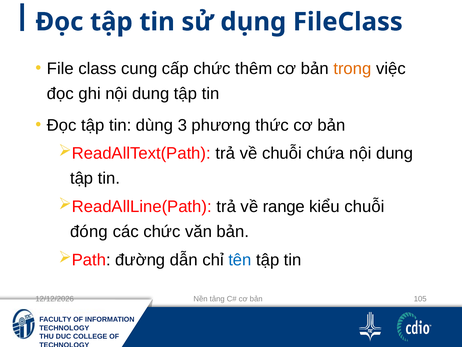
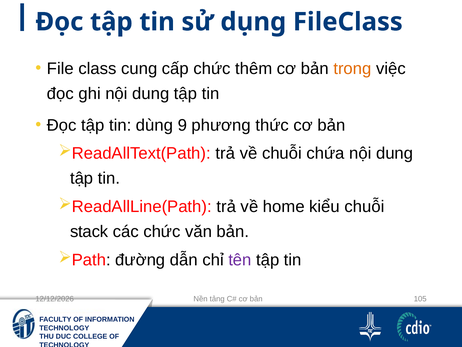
3: 3 -> 9
range: range -> home
đóng: đóng -> stack
tên colour: blue -> purple
